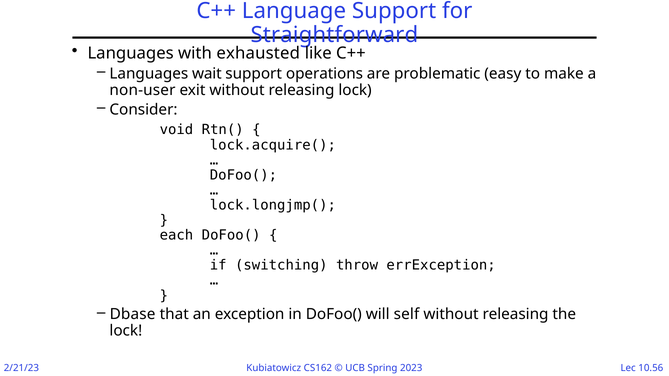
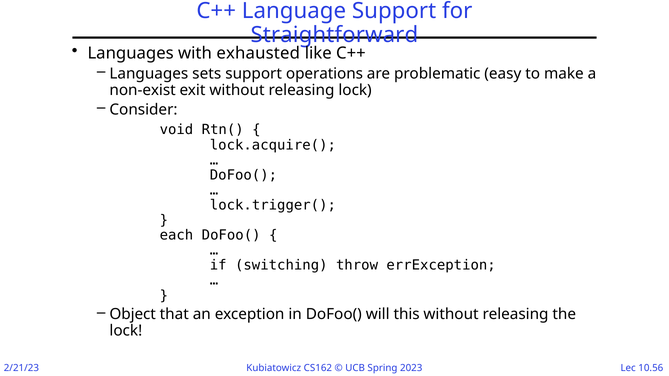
wait: wait -> sets
non-user: non-user -> non-exist
lock.longjmp(: lock.longjmp( -> lock.trigger(
Dbase: Dbase -> Object
self: self -> this
